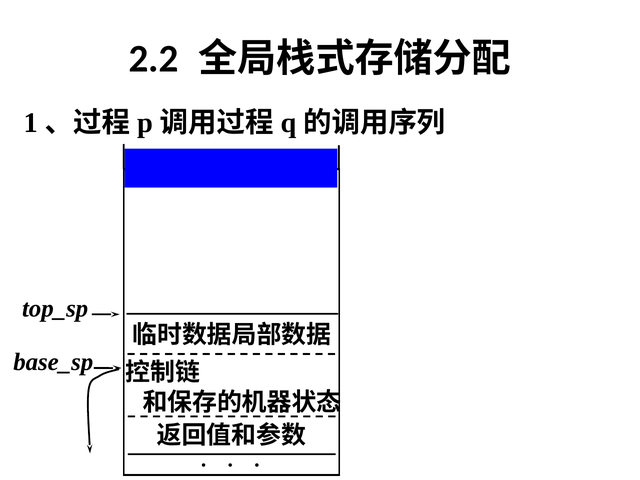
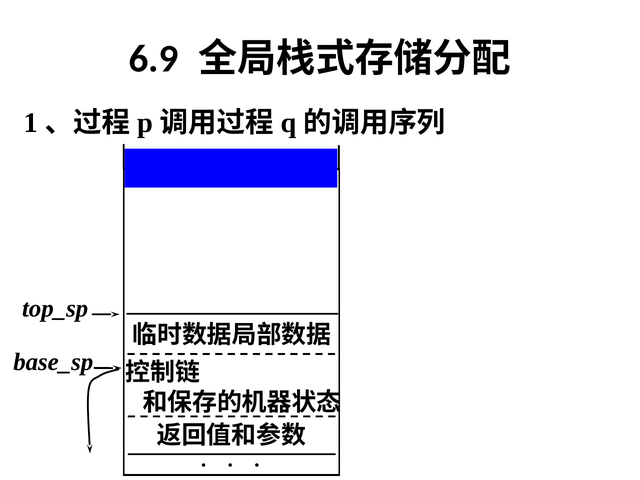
2.2: 2.2 -> 6.9
